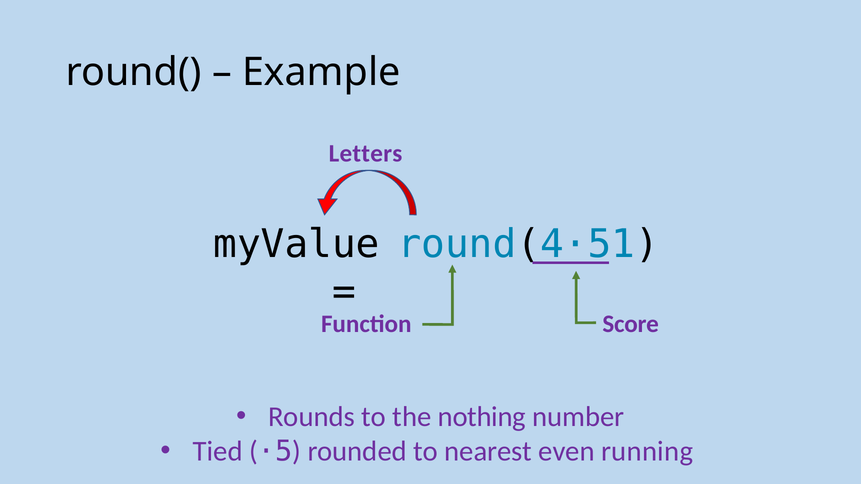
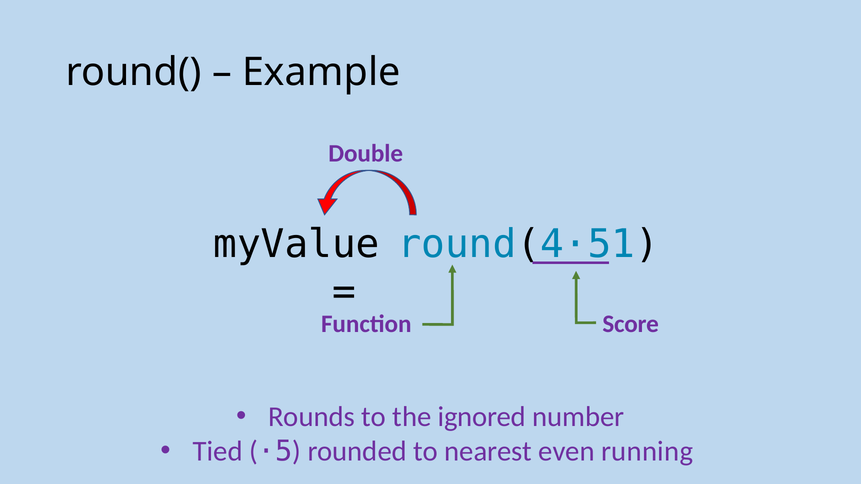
Letters: Letters -> Double
nothing: nothing -> ignored
